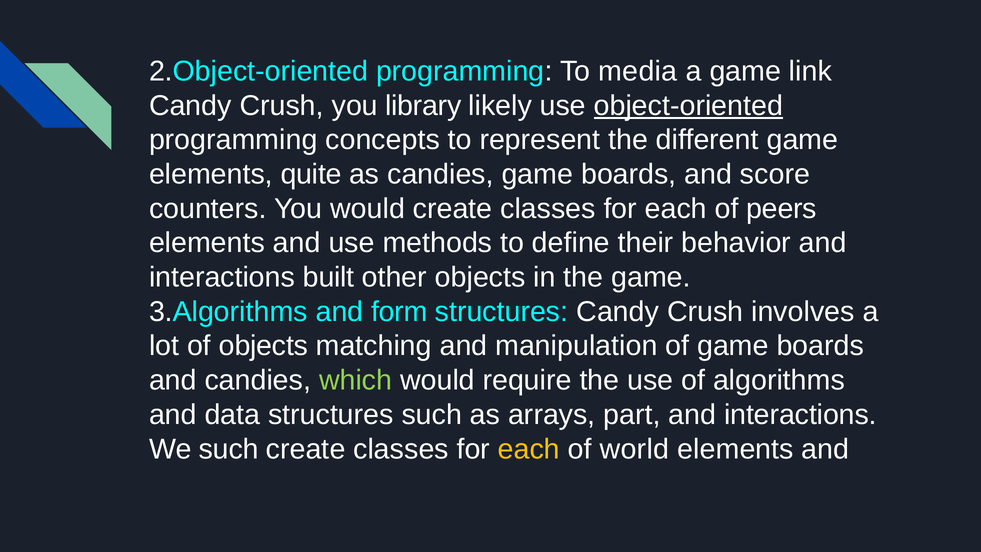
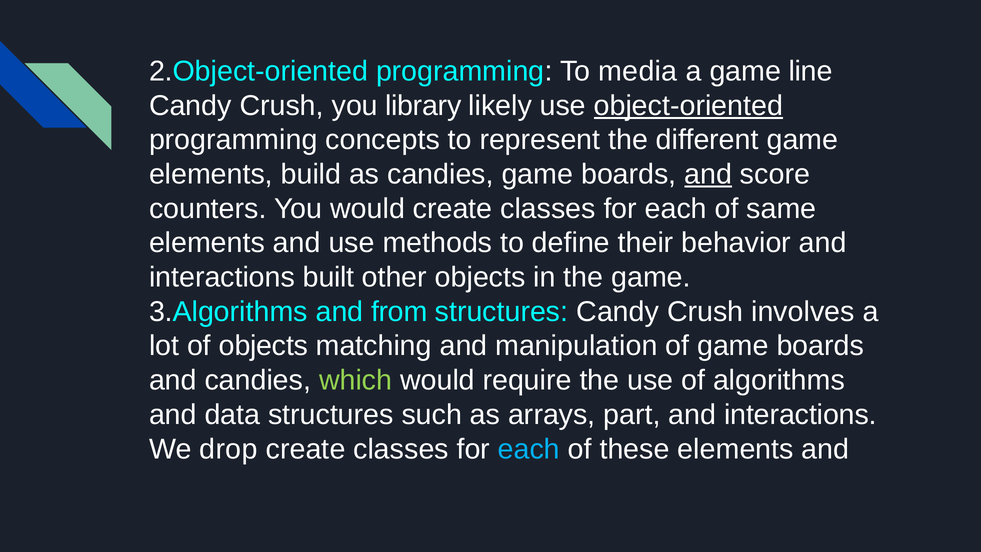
link: link -> line
quite: quite -> build
and at (708, 174) underline: none -> present
peers: peers -> same
form: form -> from
We such: such -> drop
each at (529, 449) colour: yellow -> light blue
world: world -> these
